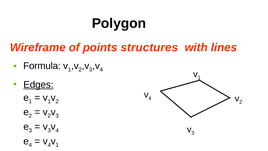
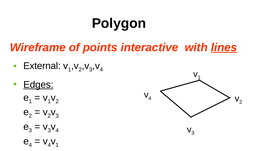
structures: structures -> interactive
lines underline: none -> present
Formula: Formula -> External
